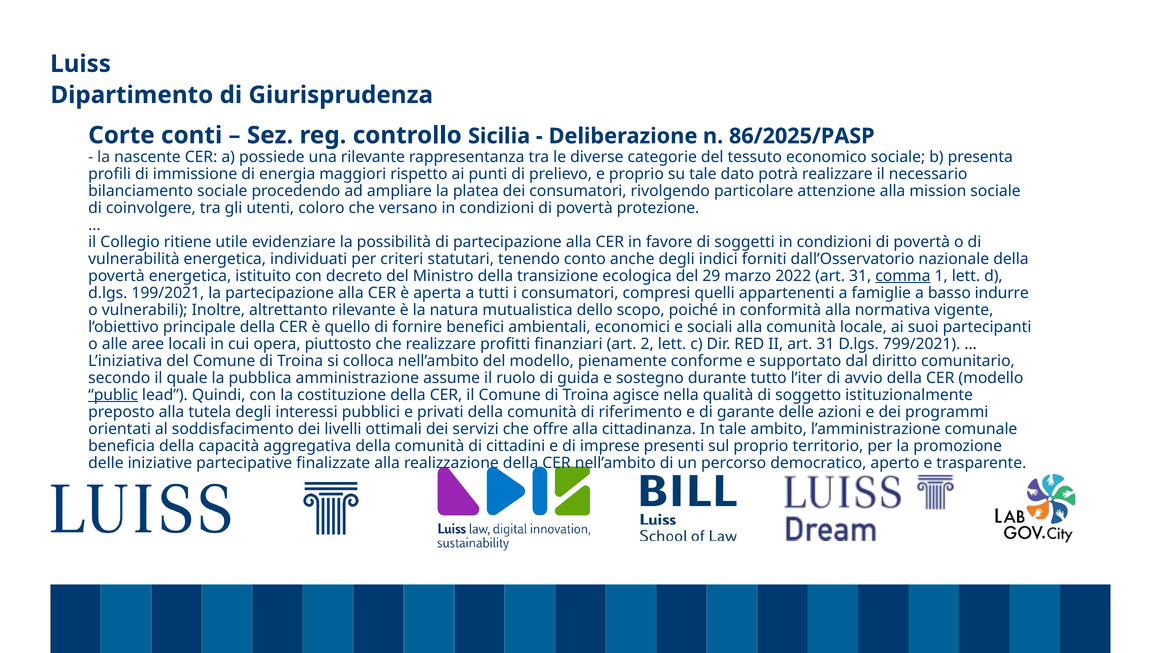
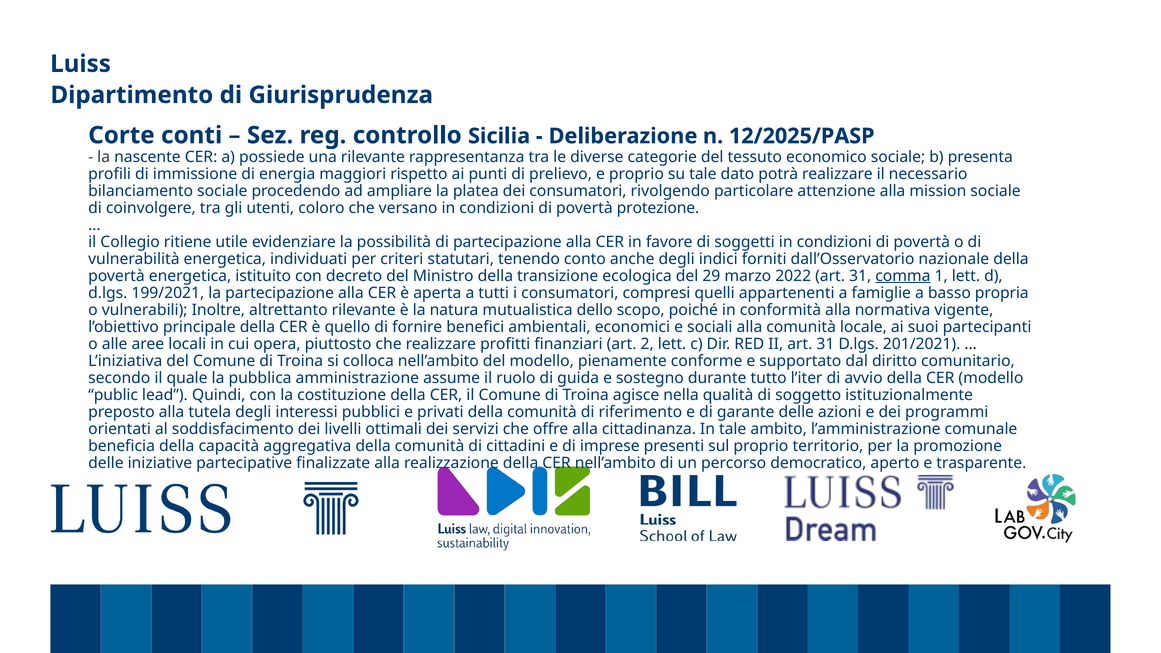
86/2025/PASP: 86/2025/PASP -> 12/2025/PASP
indurre: indurre -> propria
799/2021: 799/2021 -> 201/2021
public underline: present -> none
